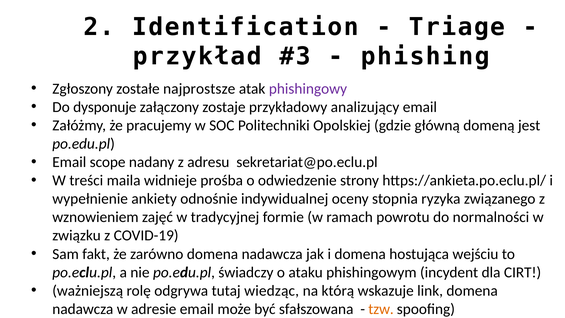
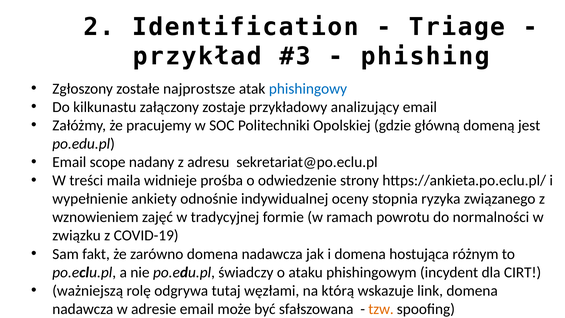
phishingowy colour: purple -> blue
dysponuje: dysponuje -> kilkunastu
wejściu: wejściu -> różnym
wiedząc: wiedząc -> węzłami
